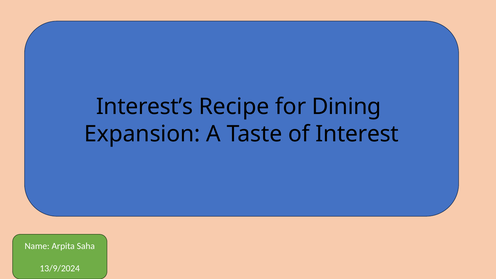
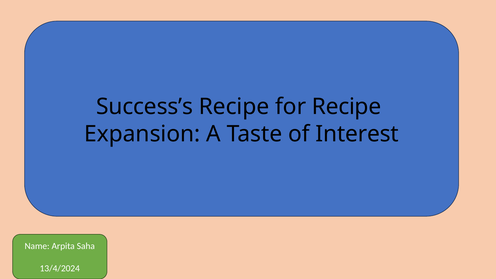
Interest’s: Interest’s -> Success’s
for Dining: Dining -> Recipe
13/9/2024: 13/9/2024 -> 13/4/2024
